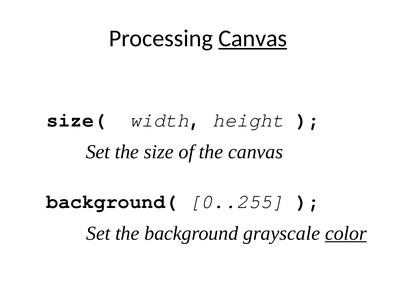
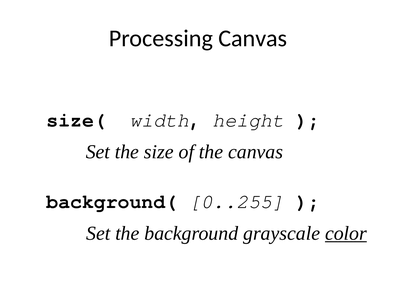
Canvas at (253, 38) underline: present -> none
